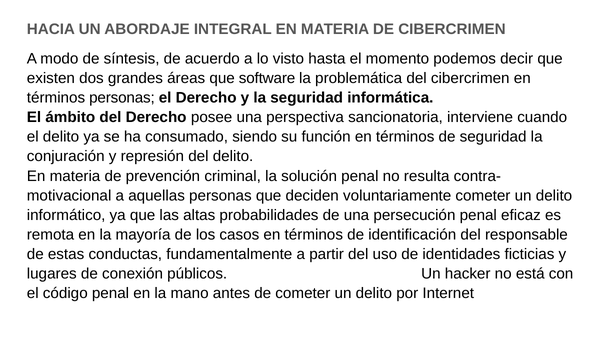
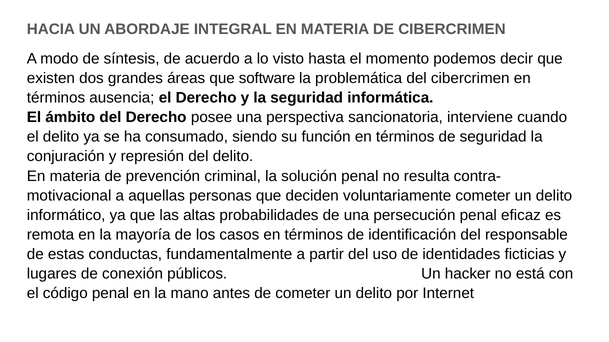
términos personas: personas -> ausencia
